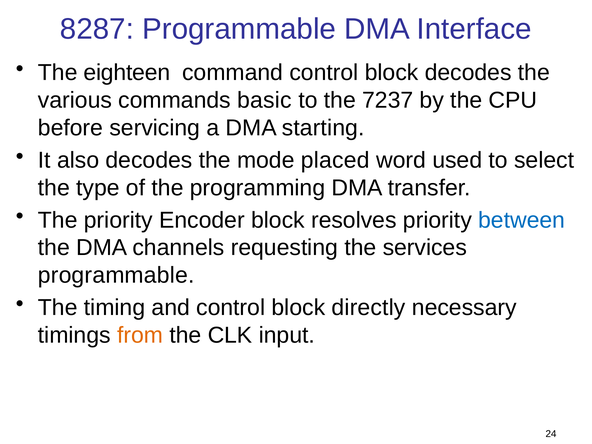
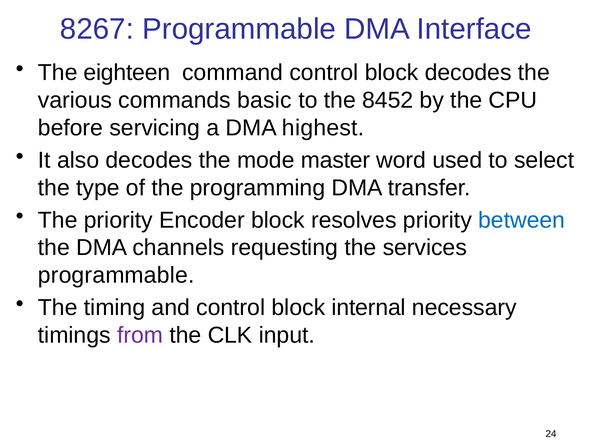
8287: 8287 -> 8267
7237: 7237 -> 8452
starting: starting -> highest
placed: placed -> master
directly: directly -> internal
from colour: orange -> purple
